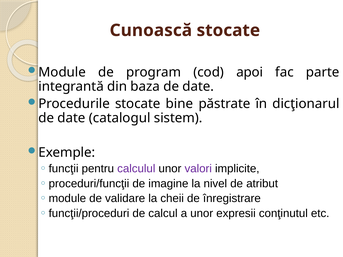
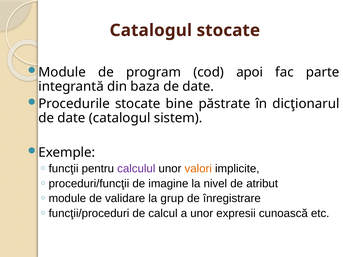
Cunoască at (151, 30): Cunoască -> Catalogul
valori colour: purple -> orange
cheii: cheii -> grup
conţinutul: conţinutul -> cunoască
